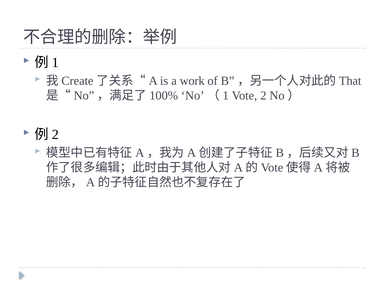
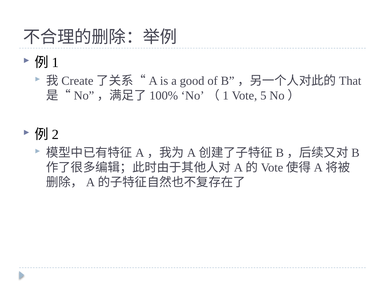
work: work -> good
2: 2 -> 5
